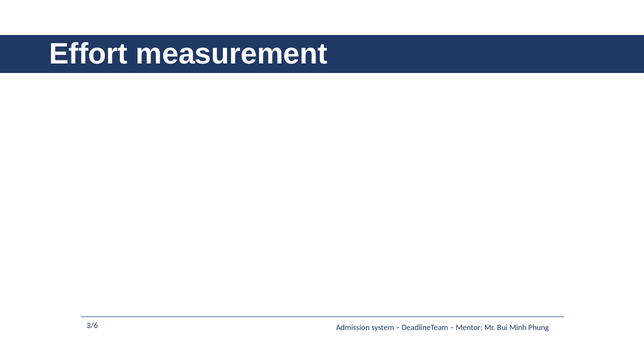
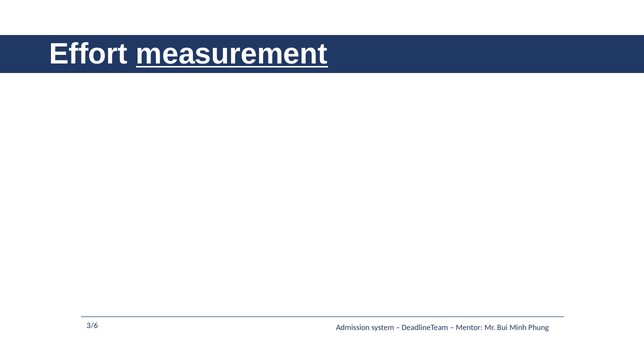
measurement underline: none -> present
